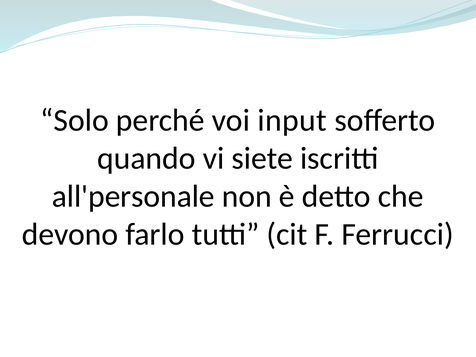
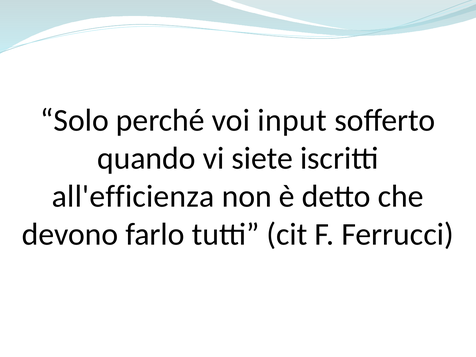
all'personale: all'personale -> all'efficienza
